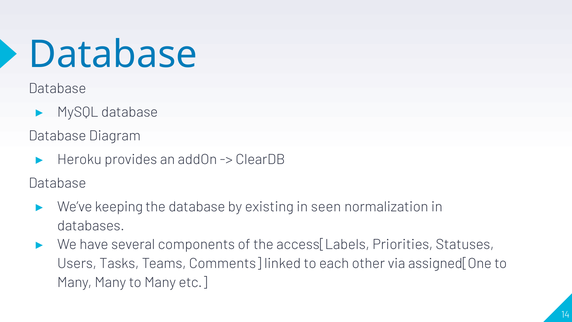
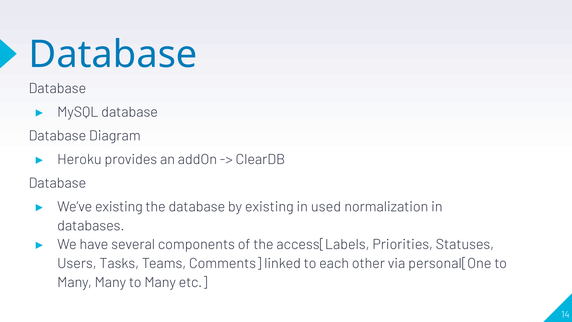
We’ve keeping: keeping -> existing
seen: seen -> used
assigned[One: assigned[One -> personal[One
